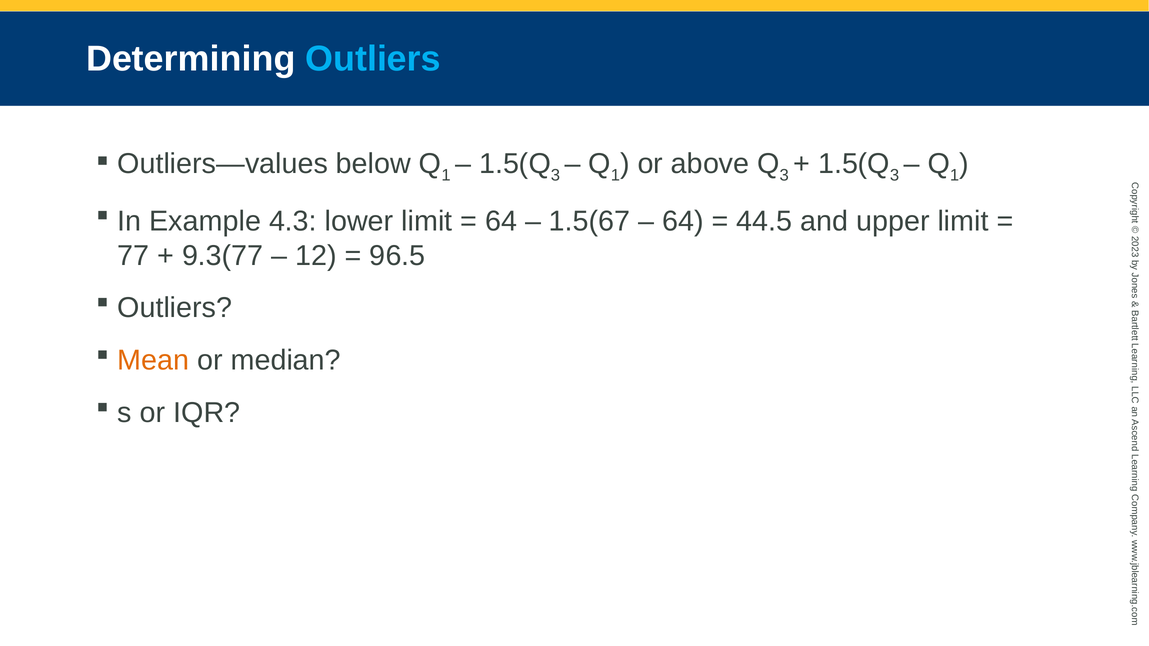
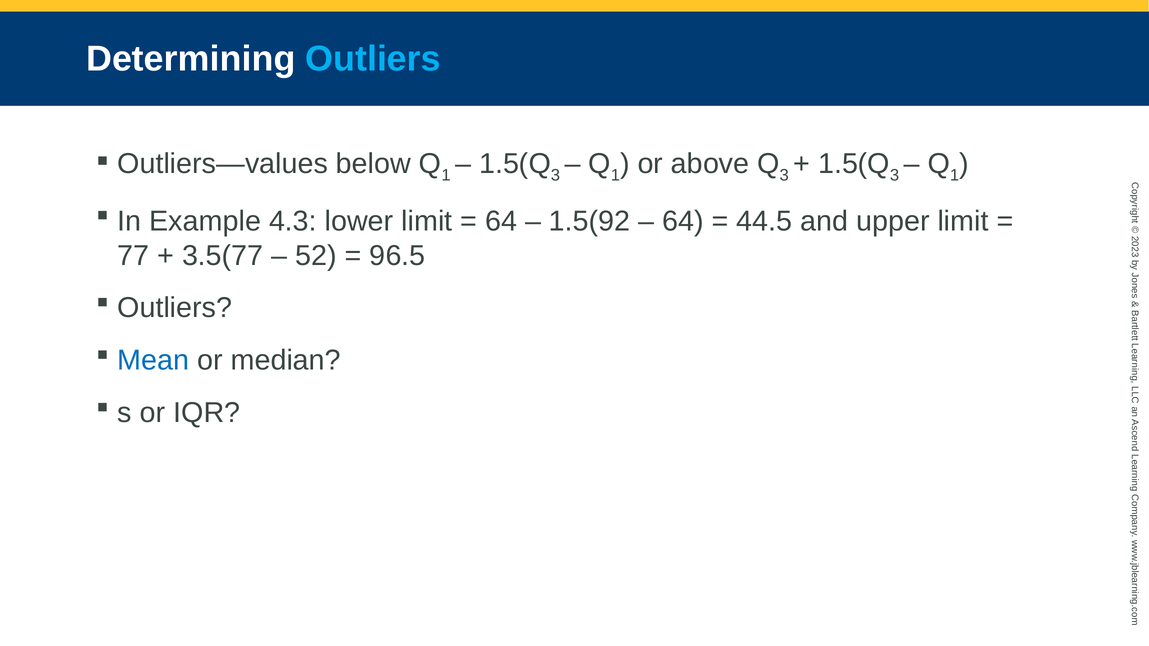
1.5(67: 1.5(67 -> 1.5(92
9.3(77: 9.3(77 -> 3.5(77
12: 12 -> 52
Mean colour: orange -> blue
